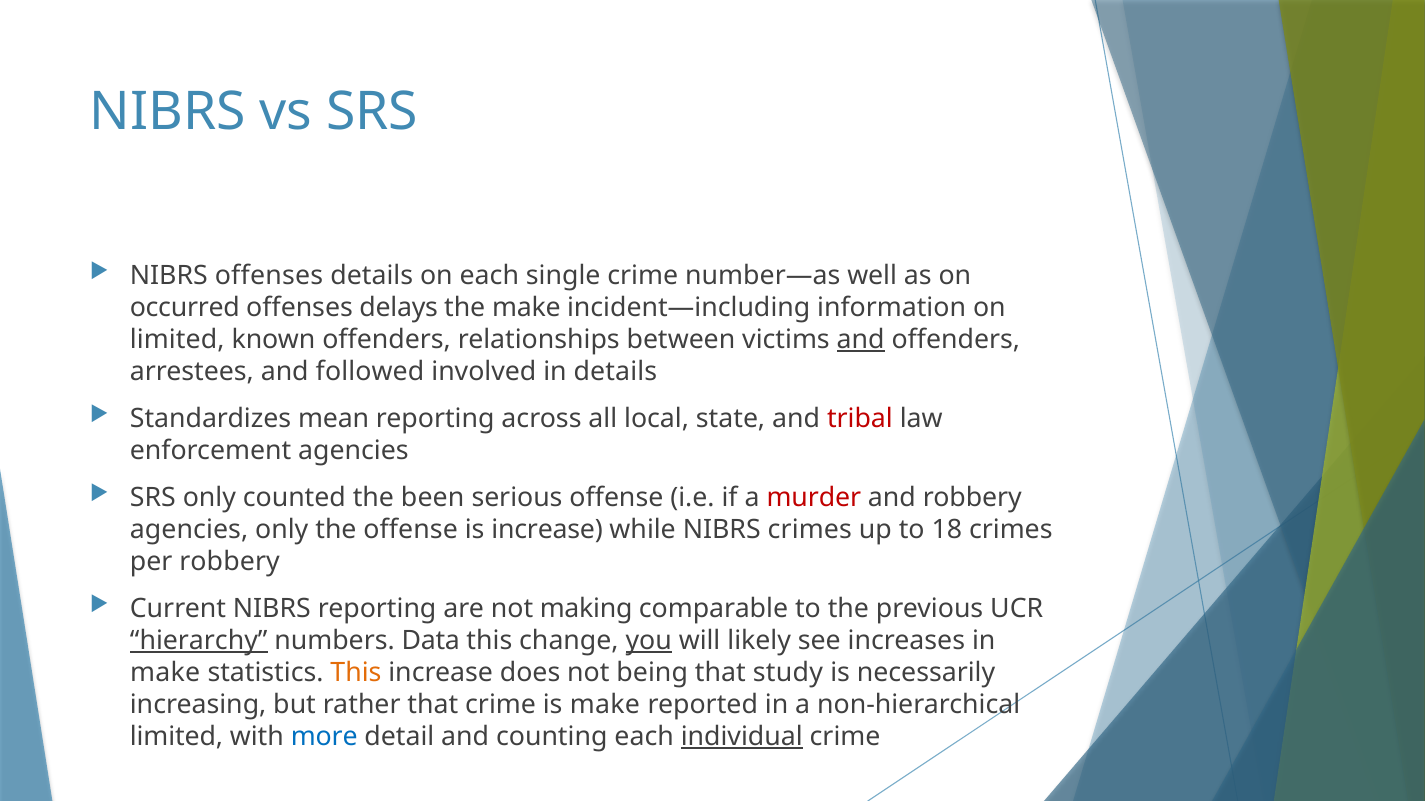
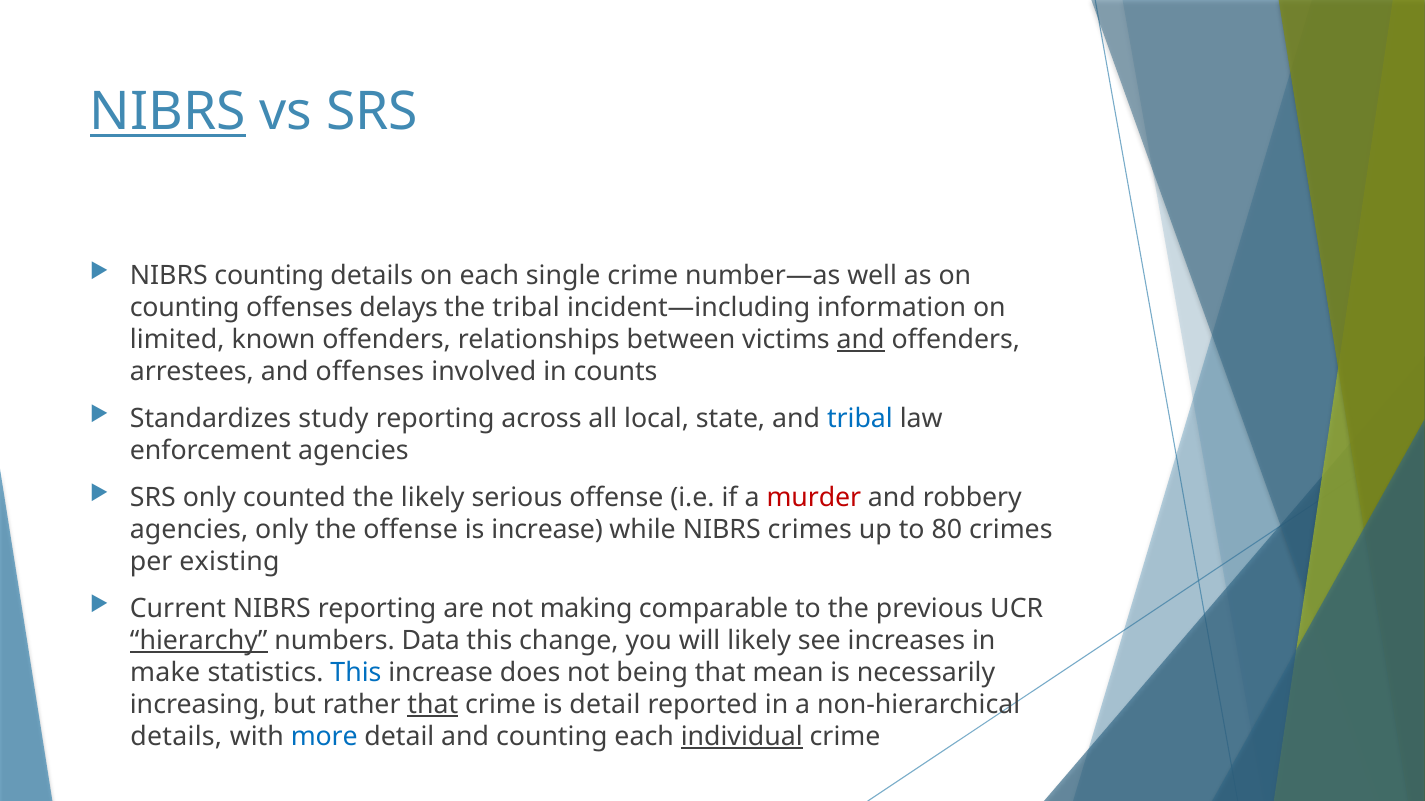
NIBRS at (168, 112) underline: none -> present
NIBRS offenses: offenses -> counting
occurred at (185, 308): occurred -> counting
the make: make -> tribal
and followed: followed -> offenses
in details: details -> counts
mean: mean -> study
tribal at (860, 419) colour: red -> blue
the been: been -> likely
18: 18 -> 80
per robbery: robbery -> existing
you underline: present -> none
This at (356, 673) colour: orange -> blue
study: study -> mean
that at (433, 705) underline: none -> present
is make: make -> detail
limited at (176, 737): limited -> details
